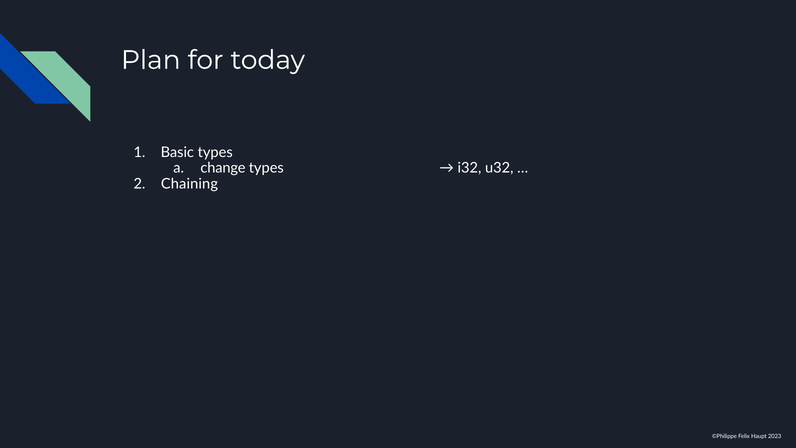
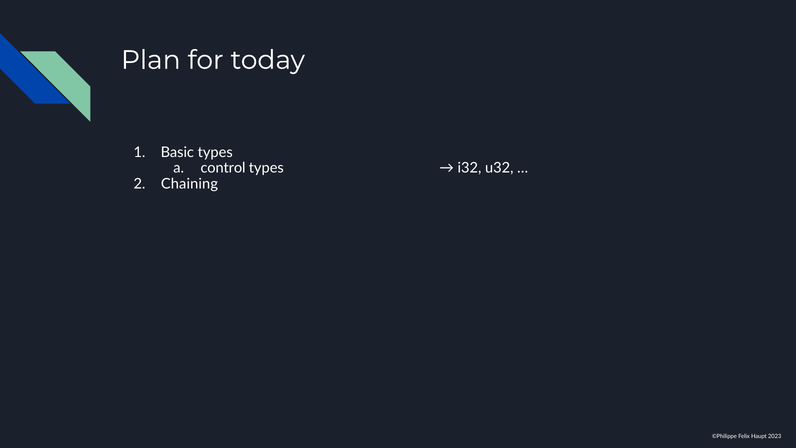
change: change -> control
